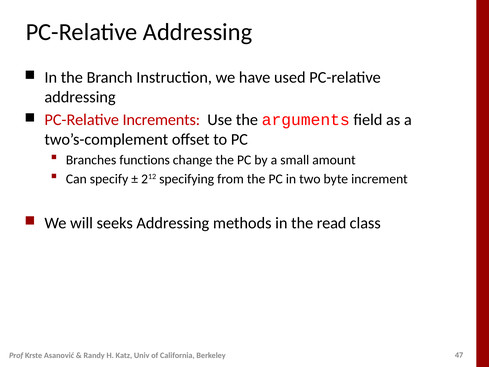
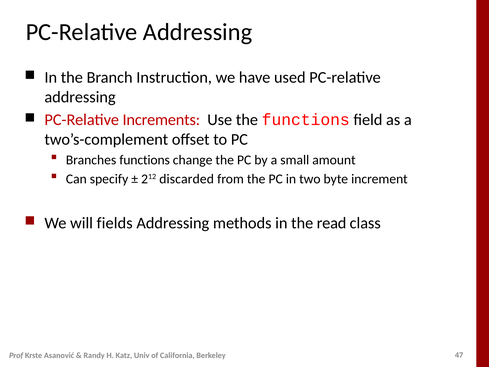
the arguments: arguments -> functions
specifying: specifying -> discarded
seeks: seeks -> fields
